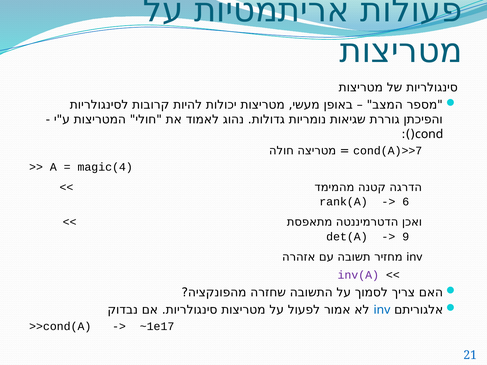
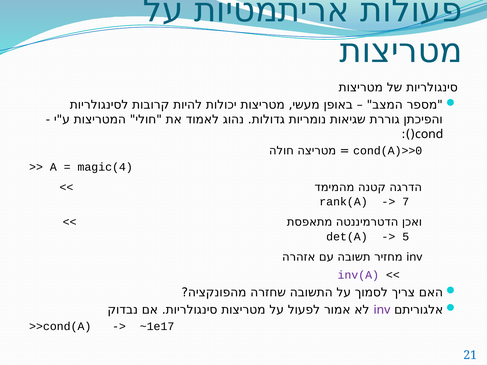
cond(A)>>7: cond(A)>>7 -> cond(A)>>0
6: 6 -> 7
9: 9 -> 5
inv at (382, 310) colour: blue -> purple
